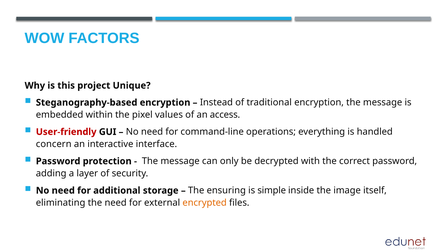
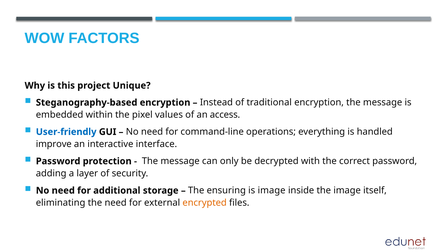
User-friendly colour: red -> blue
concern: concern -> improve
is simple: simple -> image
